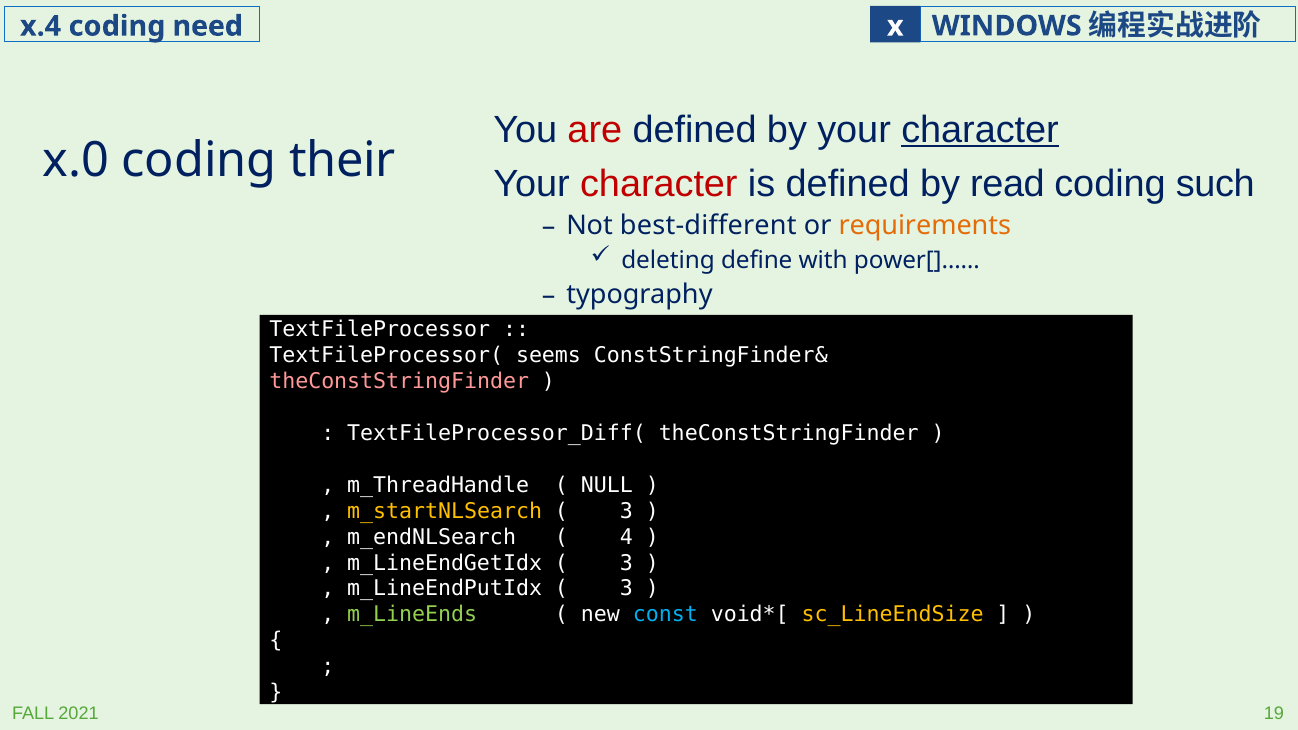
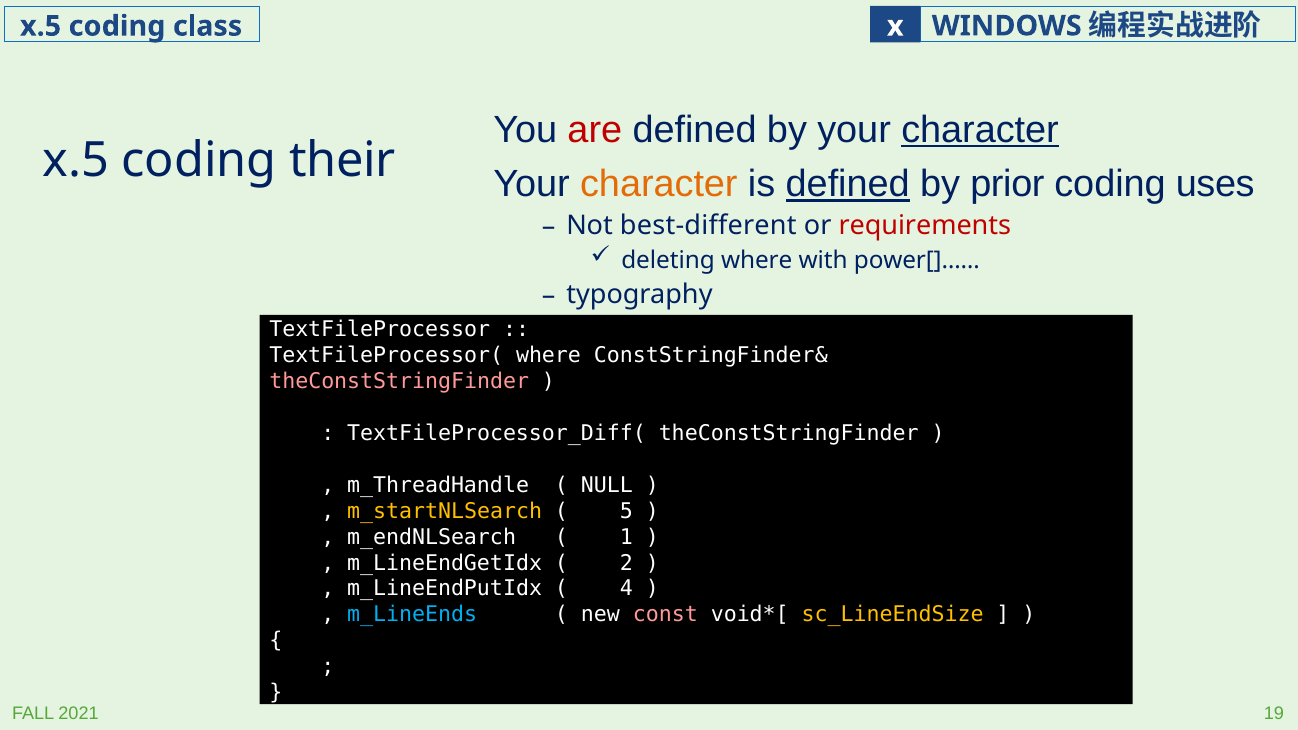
x.4 at (41, 26): x.4 -> x.5
need: need -> class
x.0 at (76, 160): x.0 -> x.5
character at (659, 184) colour: red -> orange
defined at (848, 184) underline: none -> present
read: read -> prior
such: such -> uses
requirements colour: orange -> red
deleting define: define -> where
TextFileProcessor( seems: seems -> where
3 at (626, 511): 3 -> 5
4: 4 -> 1
3 at (626, 563): 3 -> 2
3 at (626, 589): 3 -> 4
m_LineEnds colour: light green -> light blue
const colour: light blue -> pink
